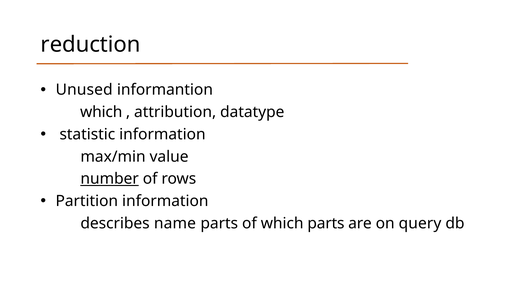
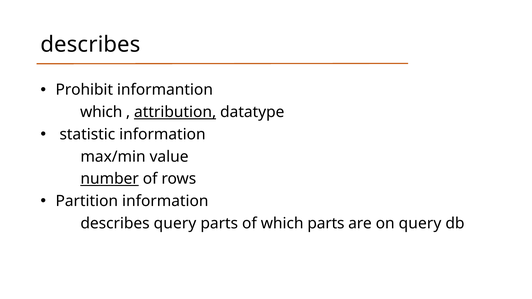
reduction at (91, 45): reduction -> describes
Unused: Unused -> Prohibit
attribution underline: none -> present
describes name: name -> query
